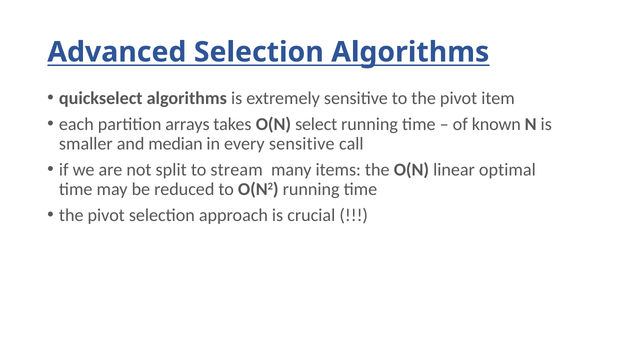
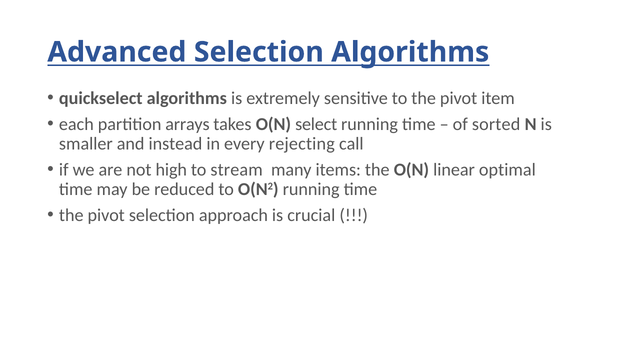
known: known -> sorted
median: median -> instead
every sensitive: sensitive -> rejecting
split: split -> high
